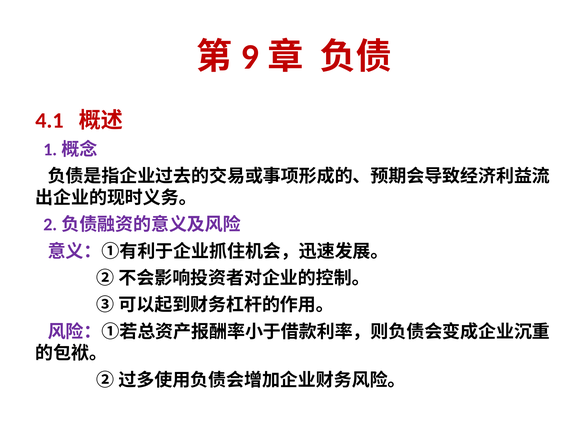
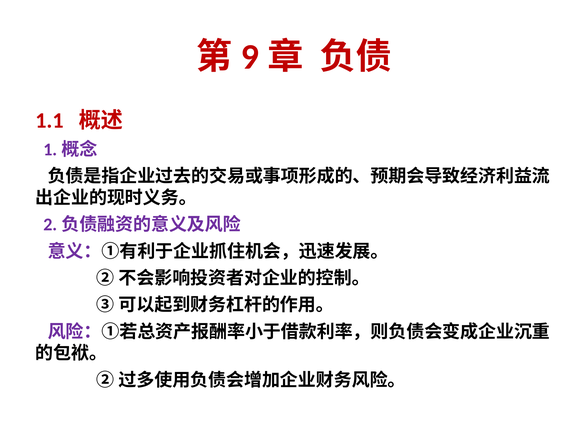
4.1: 4.1 -> 1.1
